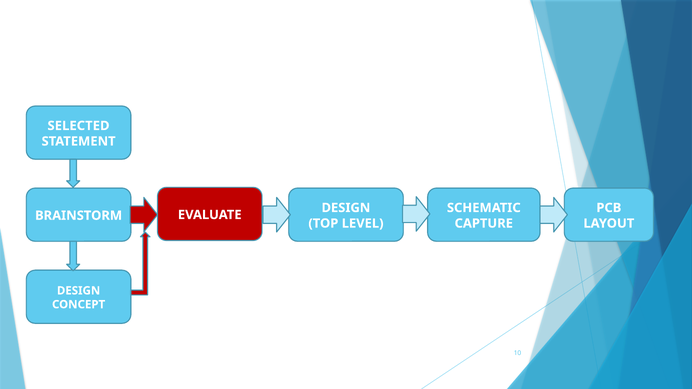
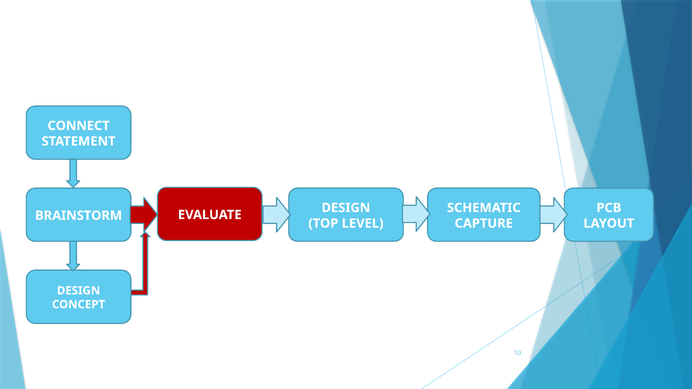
SELECTED: SELECTED -> CONNECT
